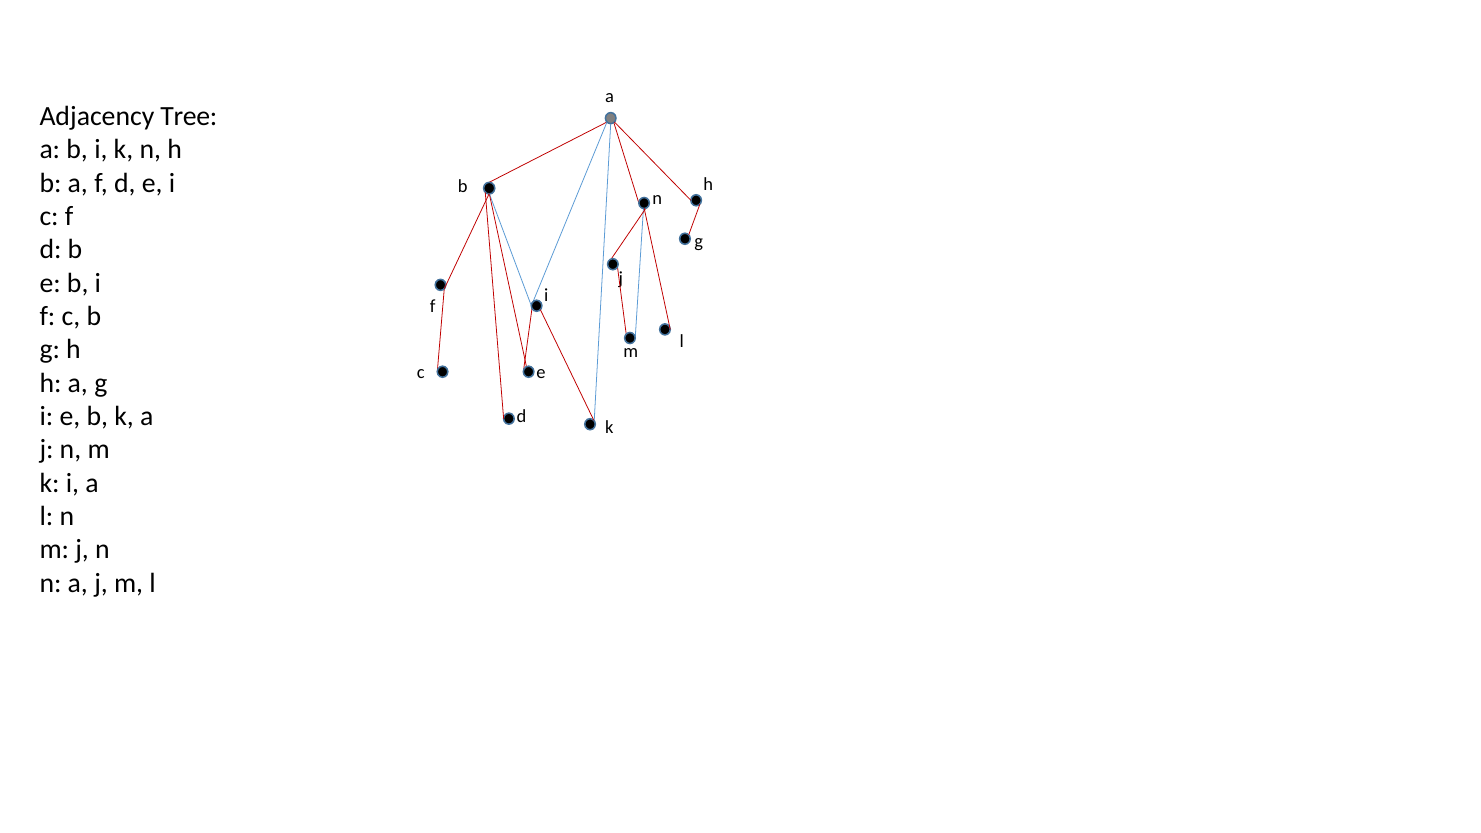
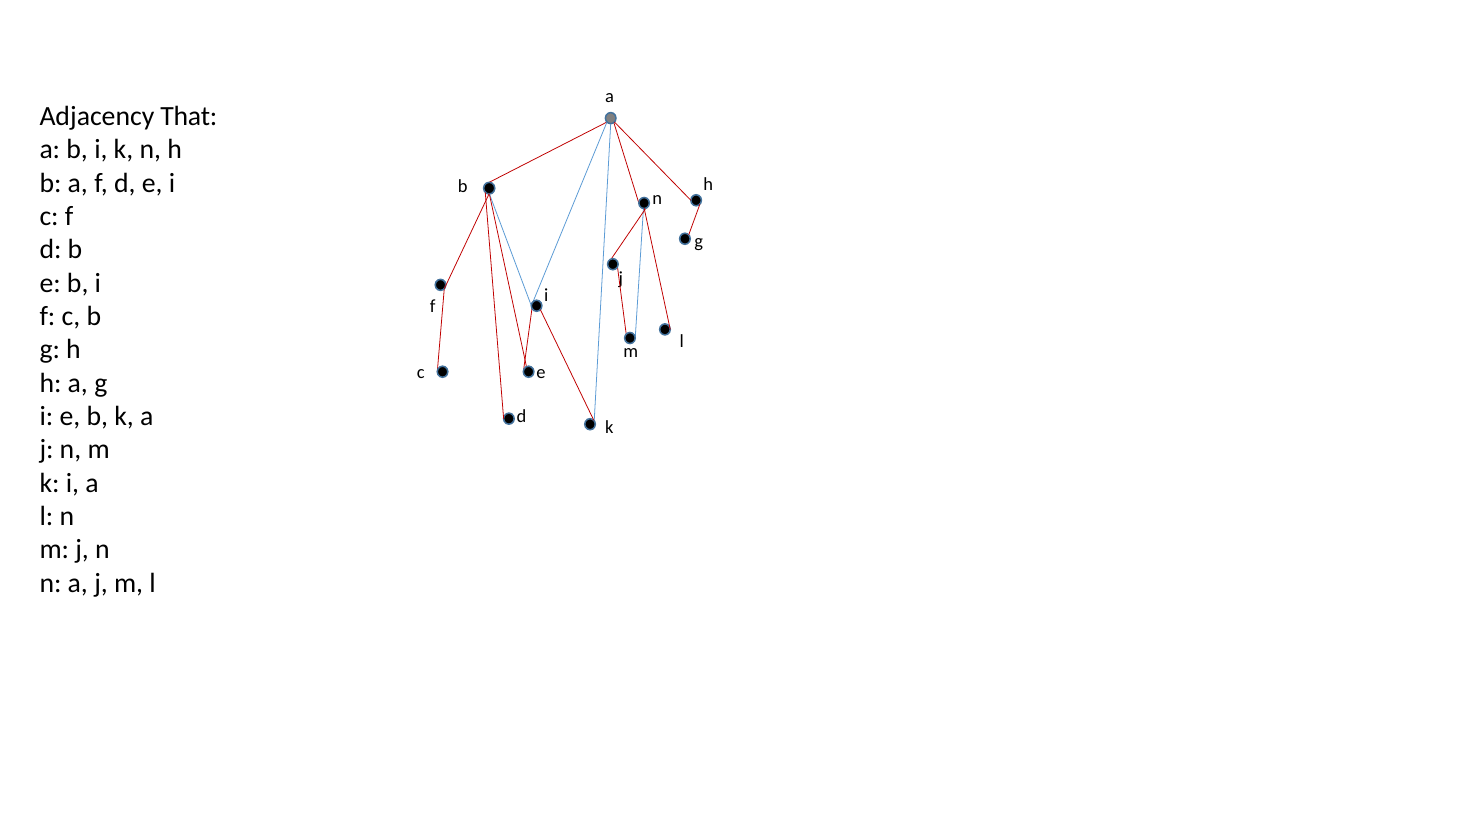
Tree: Tree -> That
